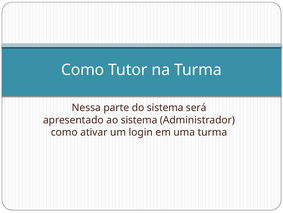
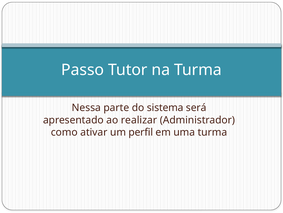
Como at (83, 70): Como -> Passo
ao sistema: sistema -> realizar
login: login -> perfil
